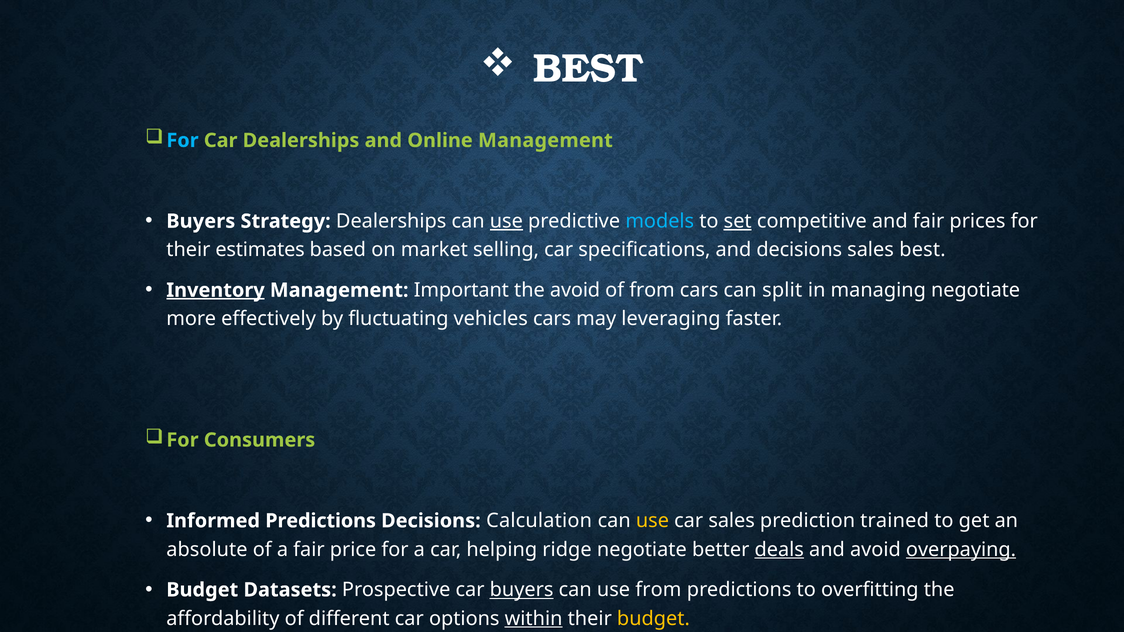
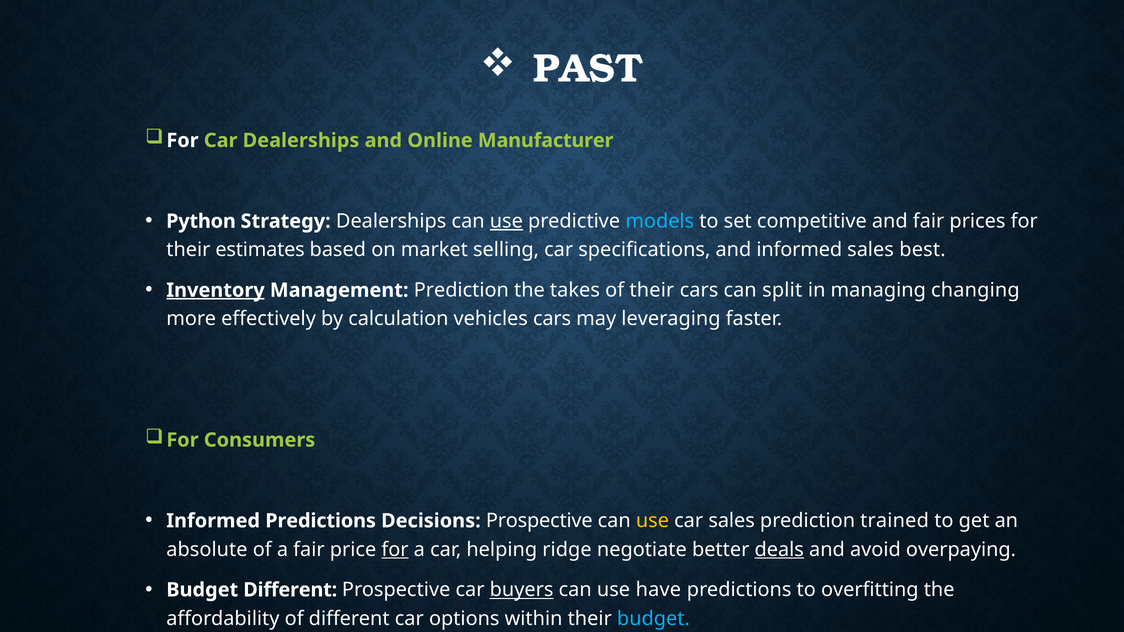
BEST at (588, 69): BEST -> PAST
For at (182, 141) colour: light blue -> white
Online Management: Management -> Manufacturer
Buyers at (201, 221): Buyers -> Python
set underline: present -> none
and decisions: decisions -> informed
Management Important: Important -> Prediction
the avoid: avoid -> takes
of from: from -> their
managing negotiate: negotiate -> changing
fluctuating: fluctuating -> calculation
Decisions Calculation: Calculation -> Prospective
for at (395, 550) underline: none -> present
overpaying underline: present -> none
Budget Datasets: Datasets -> Different
use from: from -> have
within underline: present -> none
budget at (653, 619) colour: yellow -> light blue
